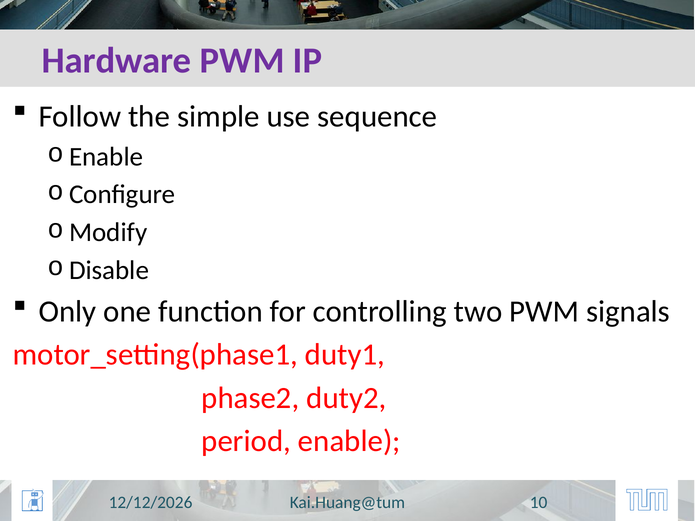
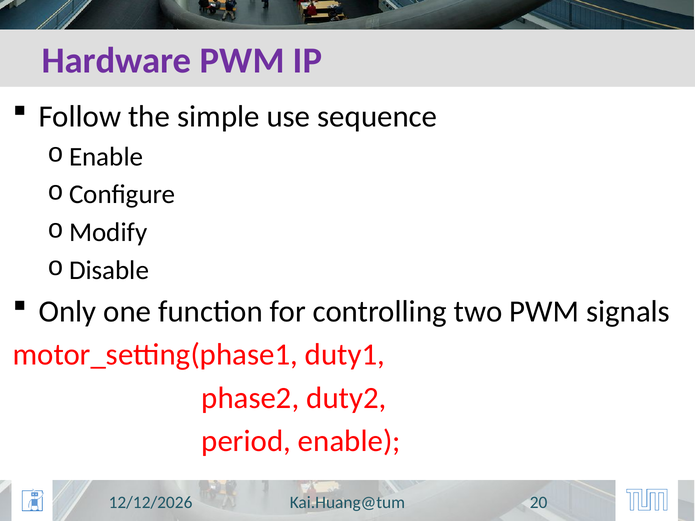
10: 10 -> 20
